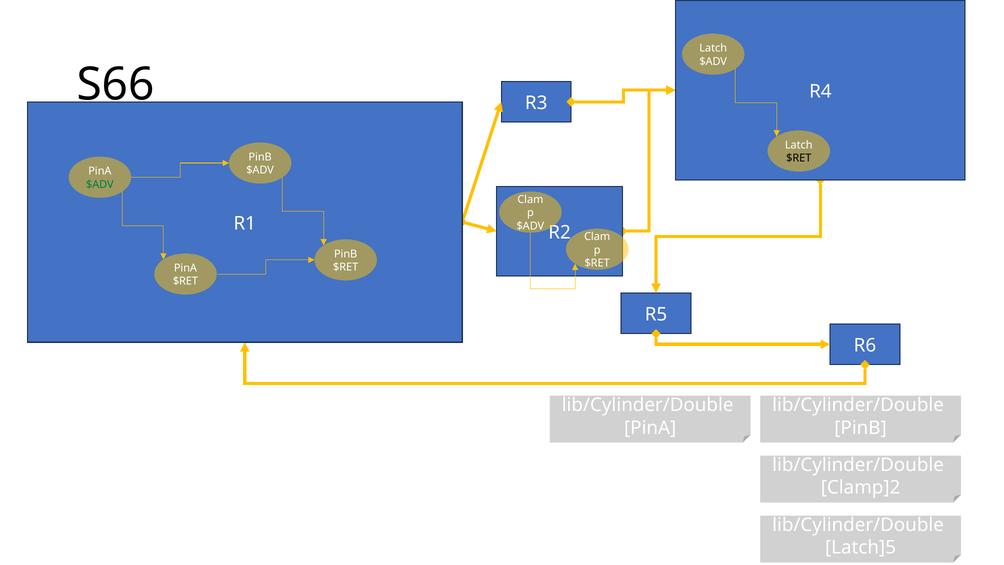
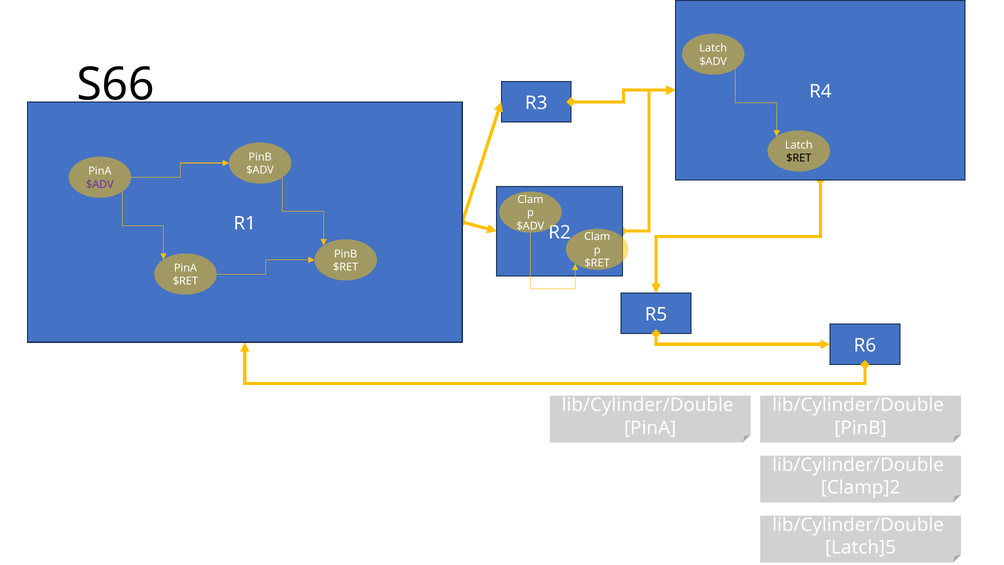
$ADV at (100, 184) colour: green -> purple
